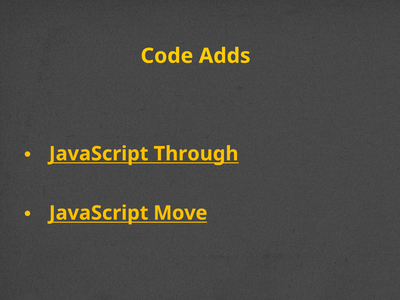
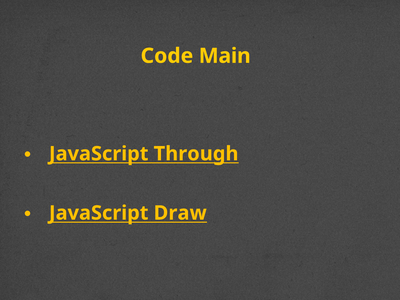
Adds: Adds -> Main
Move: Move -> Draw
